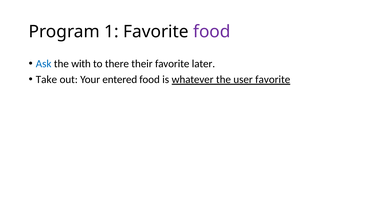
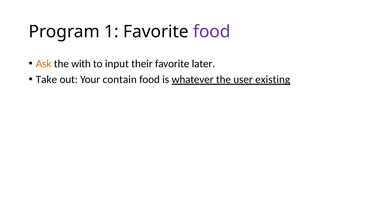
Ask colour: blue -> orange
there: there -> input
entered: entered -> contain
user favorite: favorite -> existing
